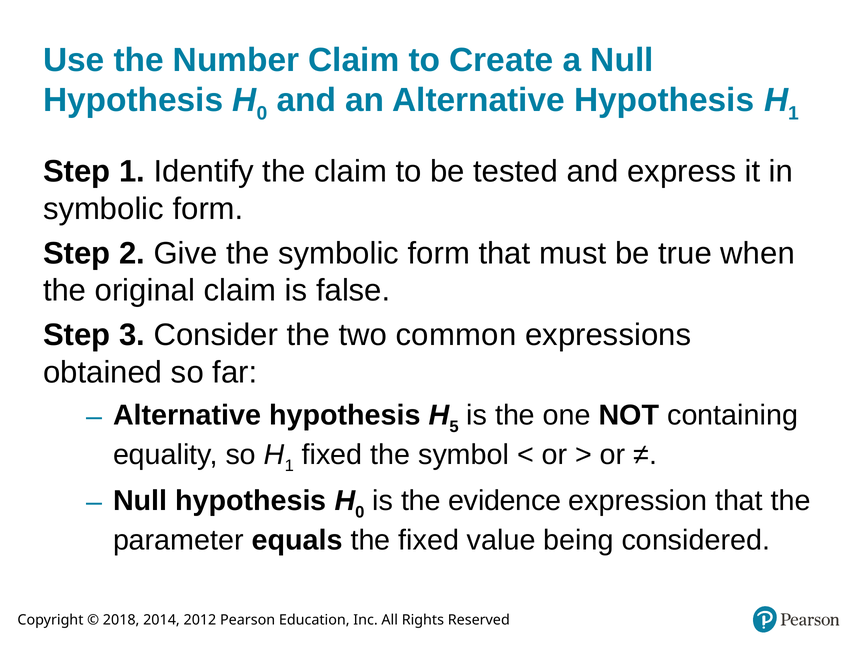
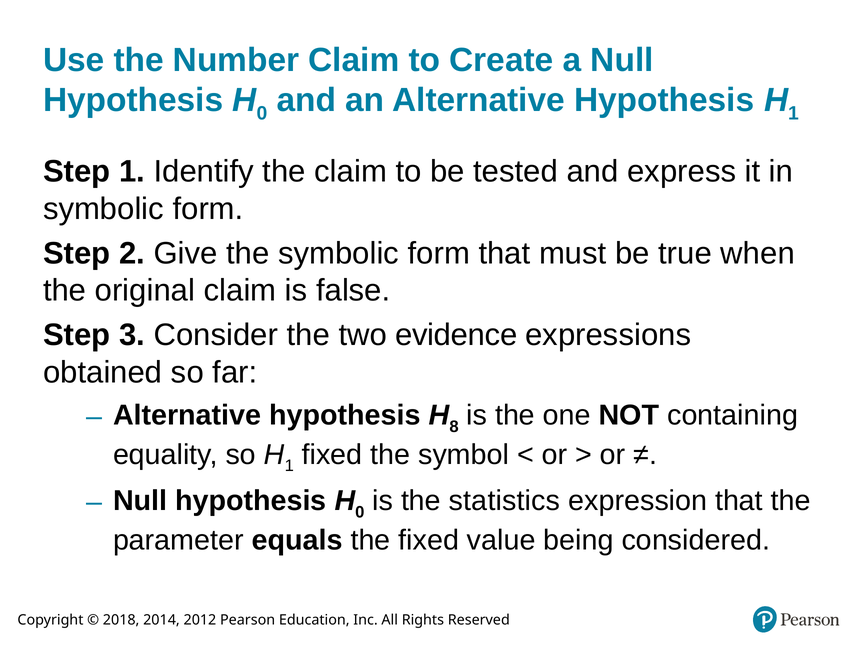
common: common -> evidence
5: 5 -> 8
evidence: evidence -> statistics
